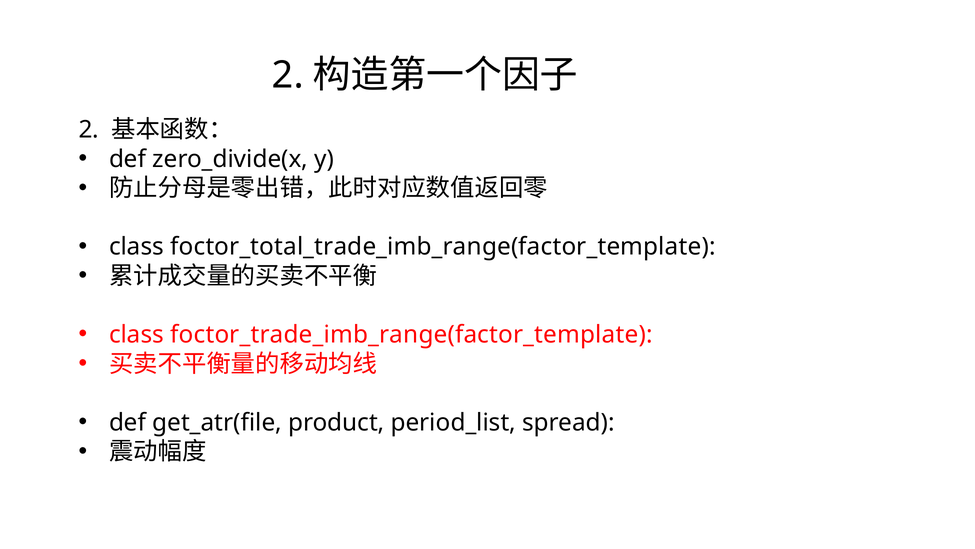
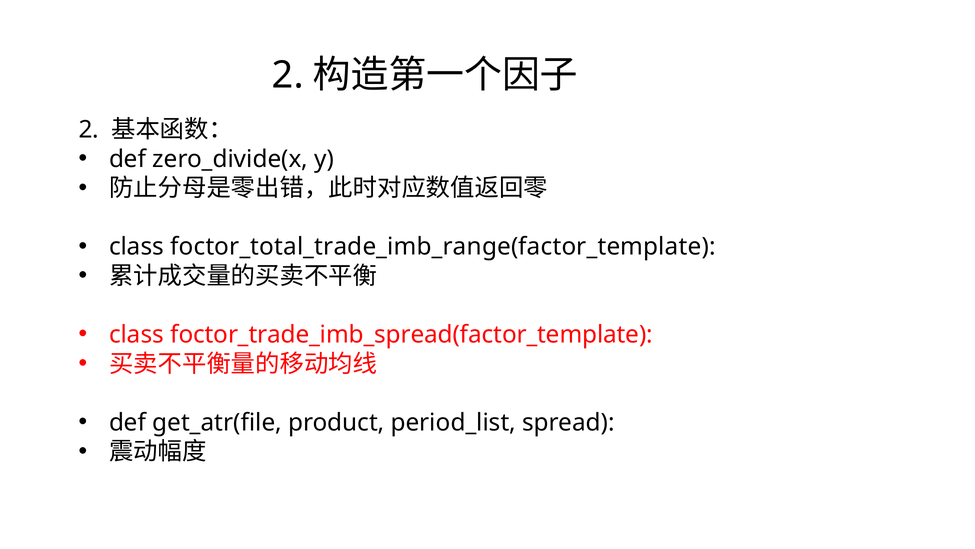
foctor_trade_imb_range(factor_template: foctor_trade_imb_range(factor_template -> foctor_trade_imb_spread(factor_template
